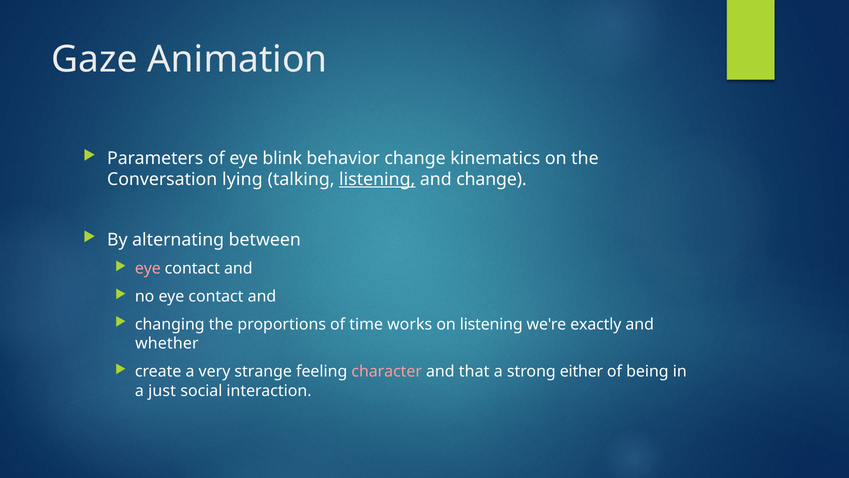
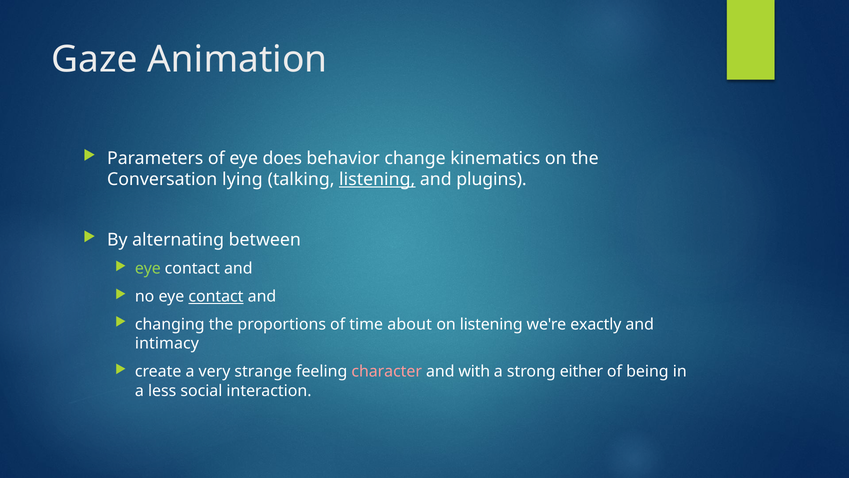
blink: blink -> does
and change: change -> plugins
eye at (148, 268) colour: pink -> light green
contact at (216, 296) underline: none -> present
works: works -> about
whether: whether -> intimacy
that: that -> with
just: just -> less
